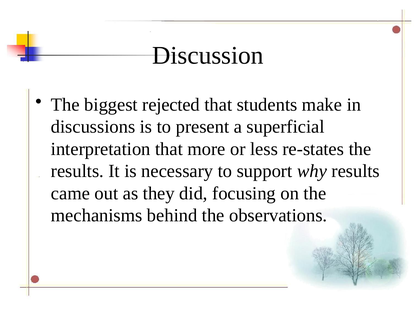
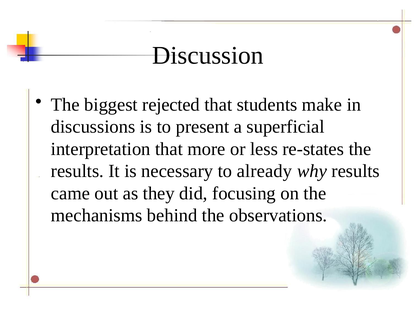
support: support -> already
